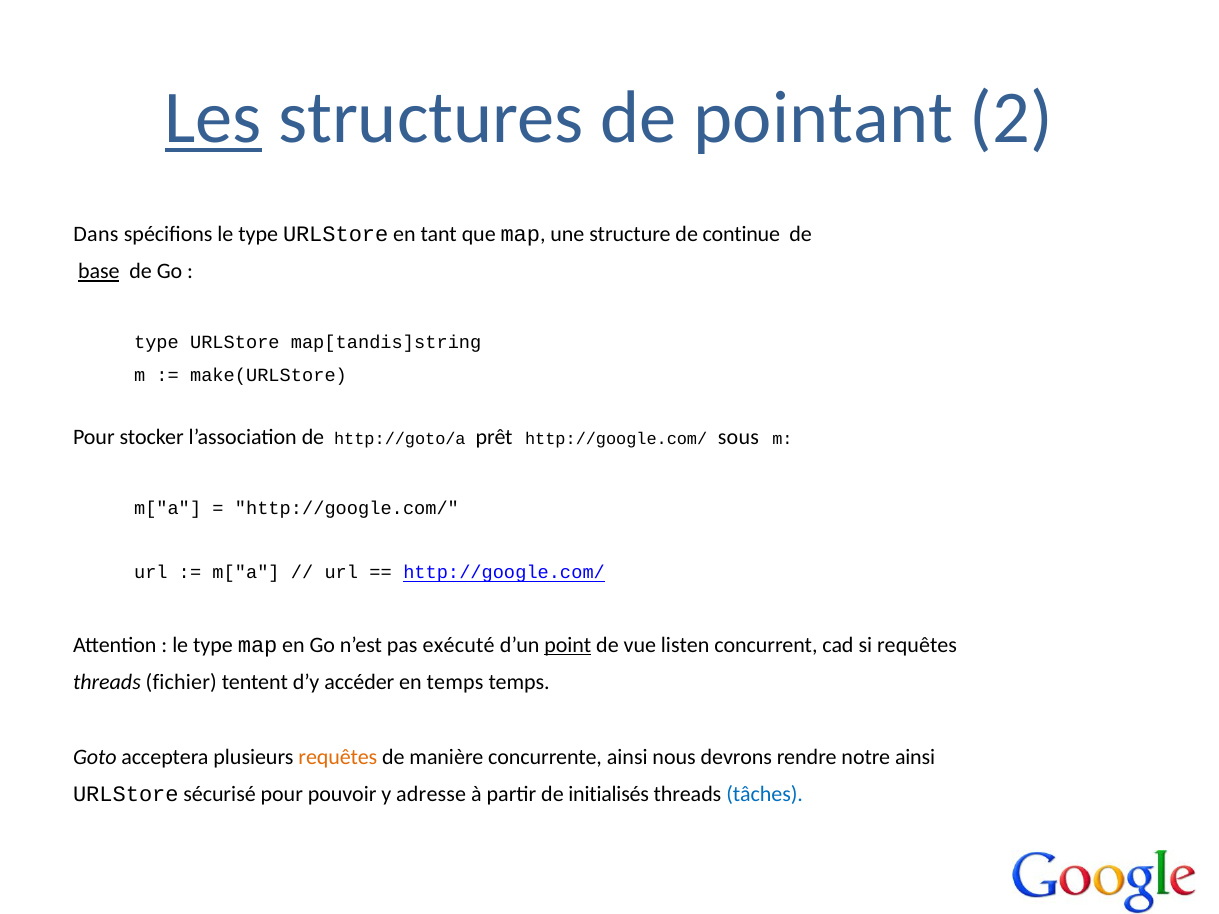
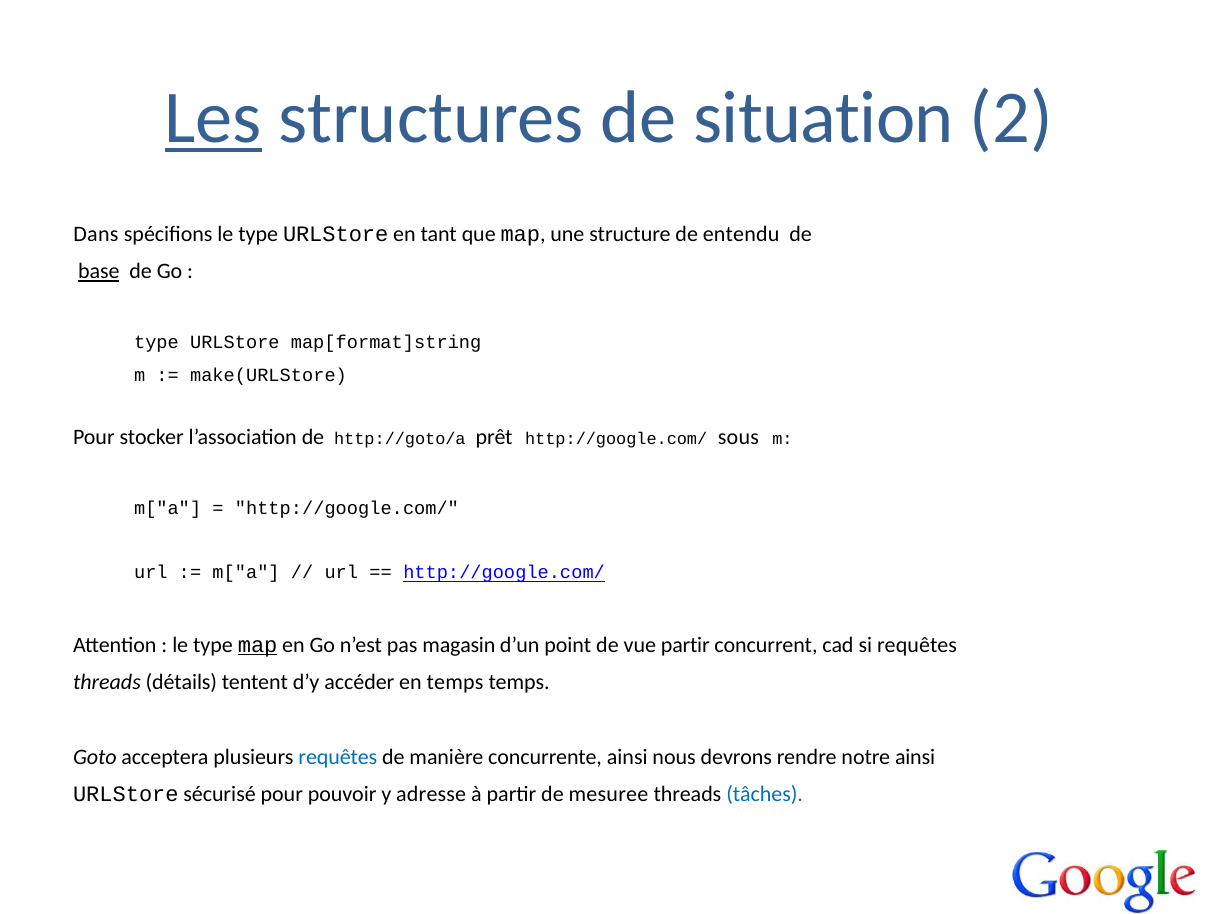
pointant: pointant -> situation
continue: continue -> entendu
map[tandis]string: map[tandis]string -> map[format]string
map at (258, 645) underline: none -> present
exécuté: exécuté -> magasin
point underline: present -> none
vue listen: listen -> partir
fichier: fichier -> détails
requêtes at (338, 757) colour: orange -> blue
initialisés: initialisés -> mesuree
